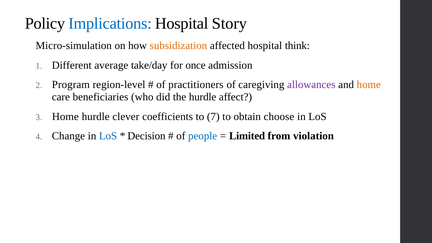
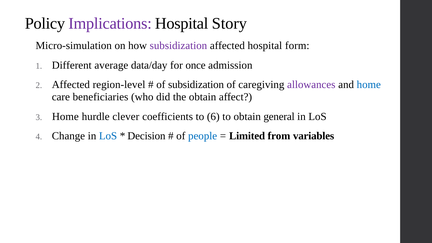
Implications colour: blue -> purple
subsidization at (178, 46) colour: orange -> purple
think: think -> form
take/day: take/day -> data/day
Program at (71, 85): Program -> Affected
of practitioners: practitioners -> subsidization
home at (369, 85) colour: orange -> blue
the hurdle: hurdle -> obtain
7: 7 -> 6
choose: choose -> general
violation: violation -> variables
